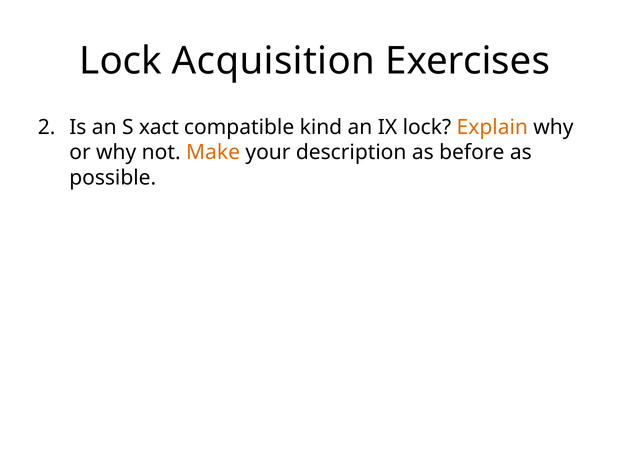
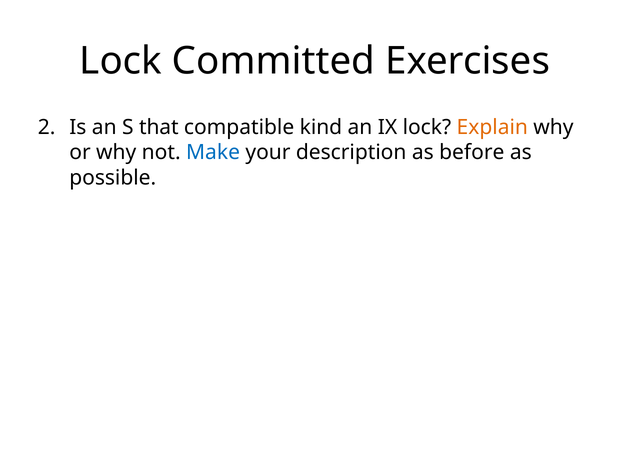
Acquisition: Acquisition -> Committed
xact: xact -> that
Make colour: orange -> blue
